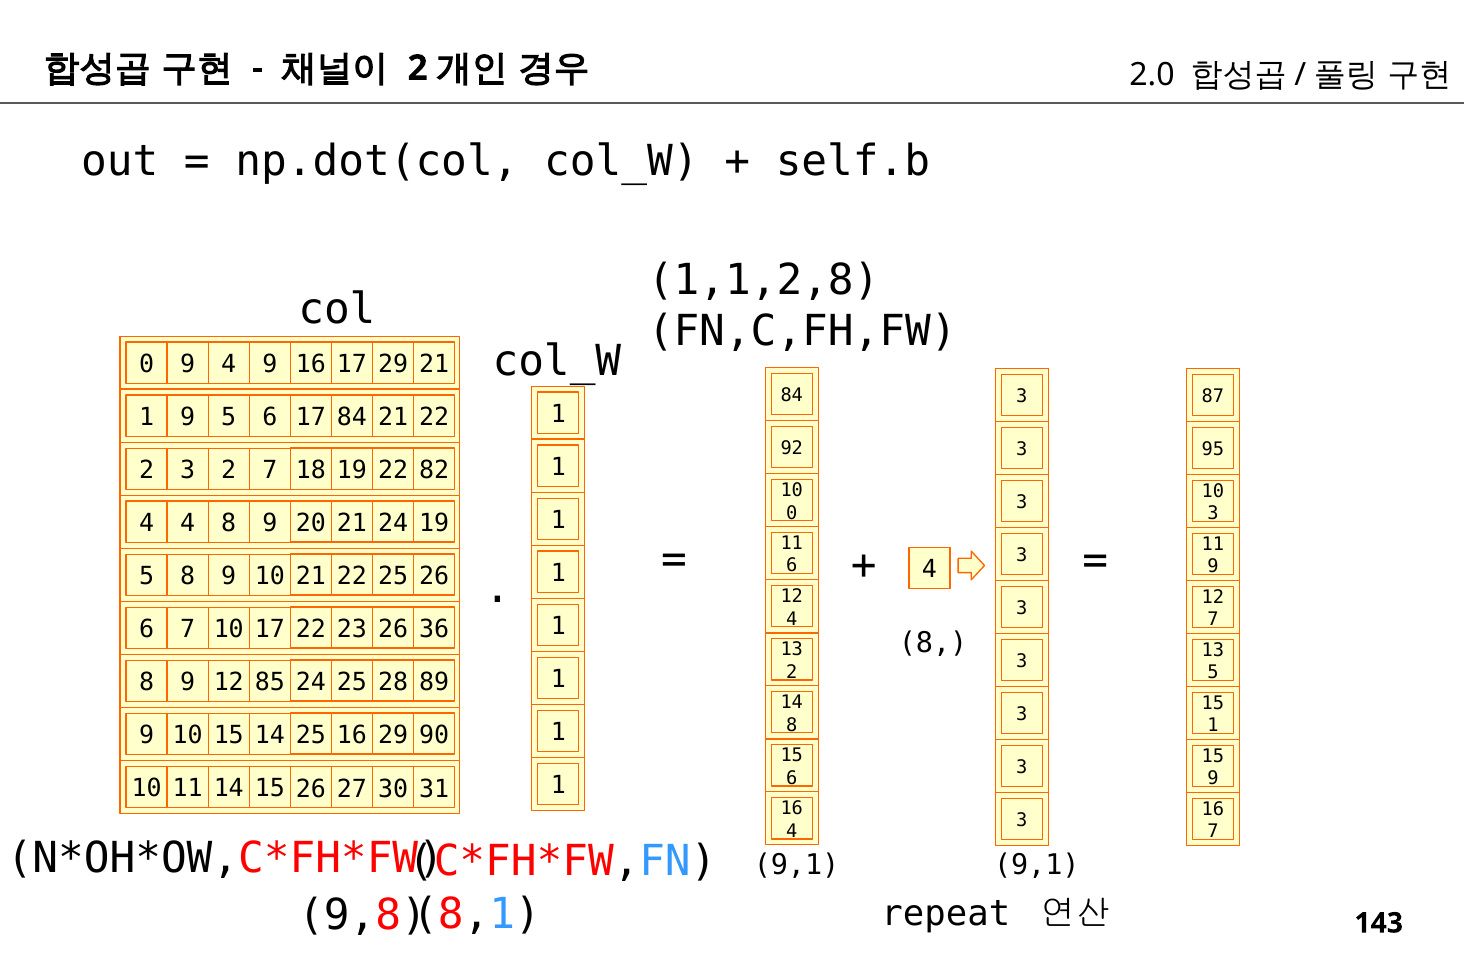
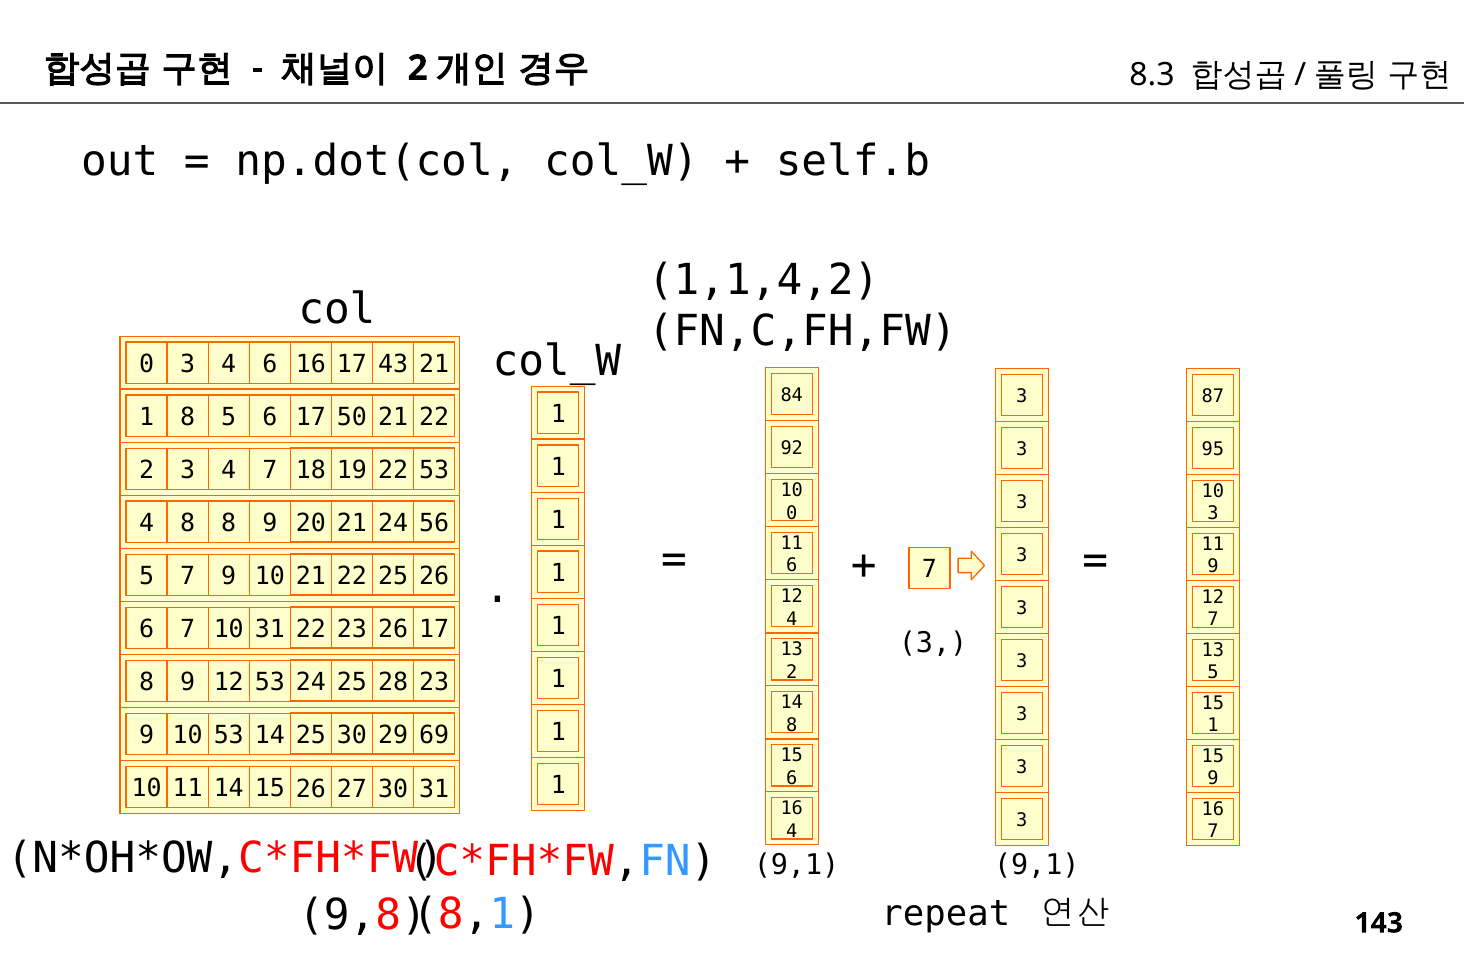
2.0: 2.0 -> 8.3
1,1,2,8: 1,1,2,8 -> 1,1,4,2
0 9: 9 -> 3
4 9: 9 -> 6
17 29: 29 -> 43
1 9: 9 -> 8
17 84: 84 -> 50
2 3 2: 2 -> 4
22 82: 82 -> 53
4 4: 4 -> 8
24 19: 19 -> 56
4 at (929, 569): 4 -> 7
5 8: 8 -> 7
10 17: 17 -> 31
26 36: 36 -> 17
8 at (933, 643): 8 -> 3
28 89: 89 -> 23
12 85: 85 -> 53
10 15: 15 -> 53
25 16: 16 -> 30
90: 90 -> 69
